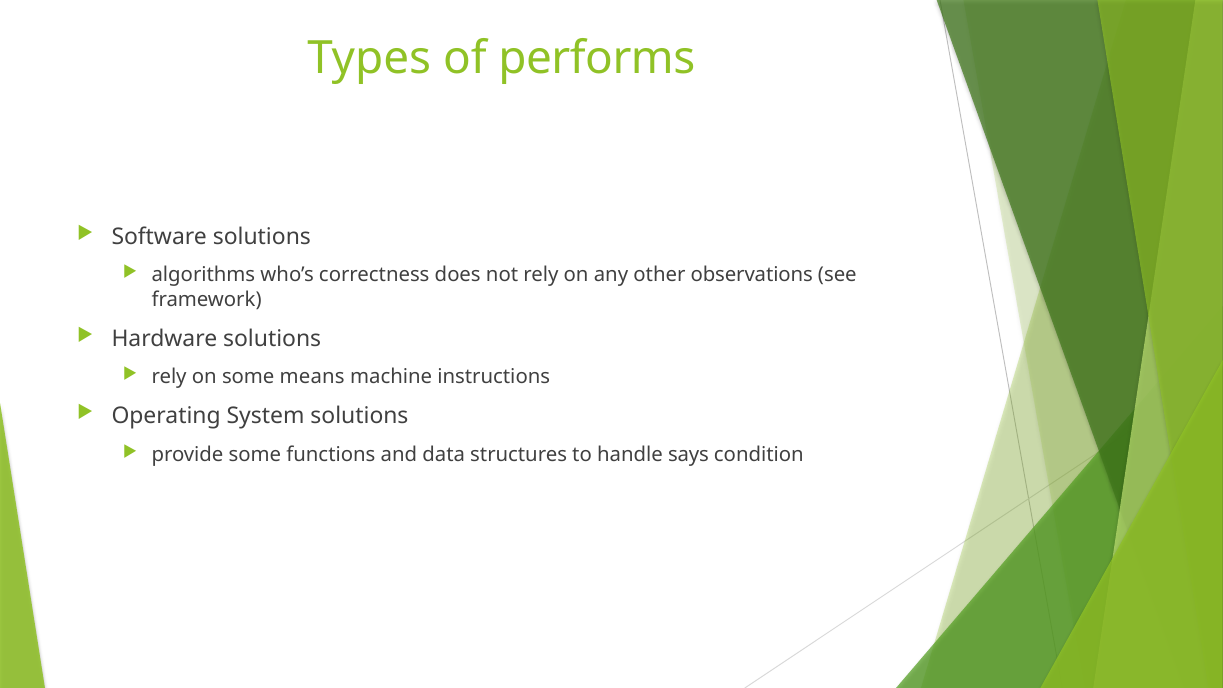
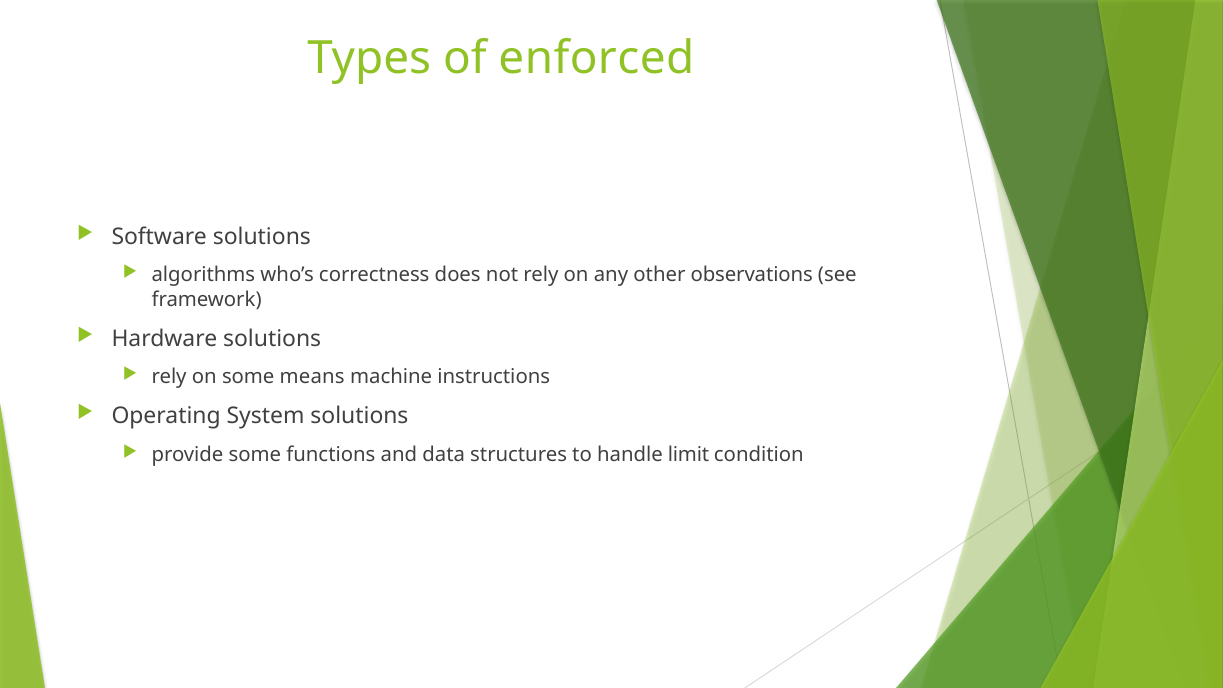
performs: performs -> enforced
says: says -> limit
